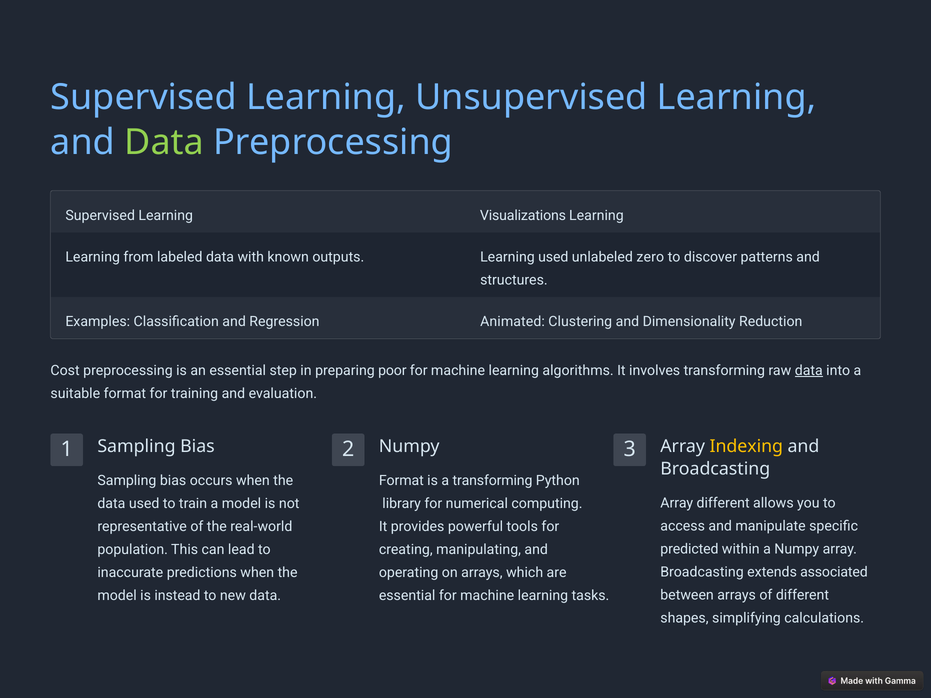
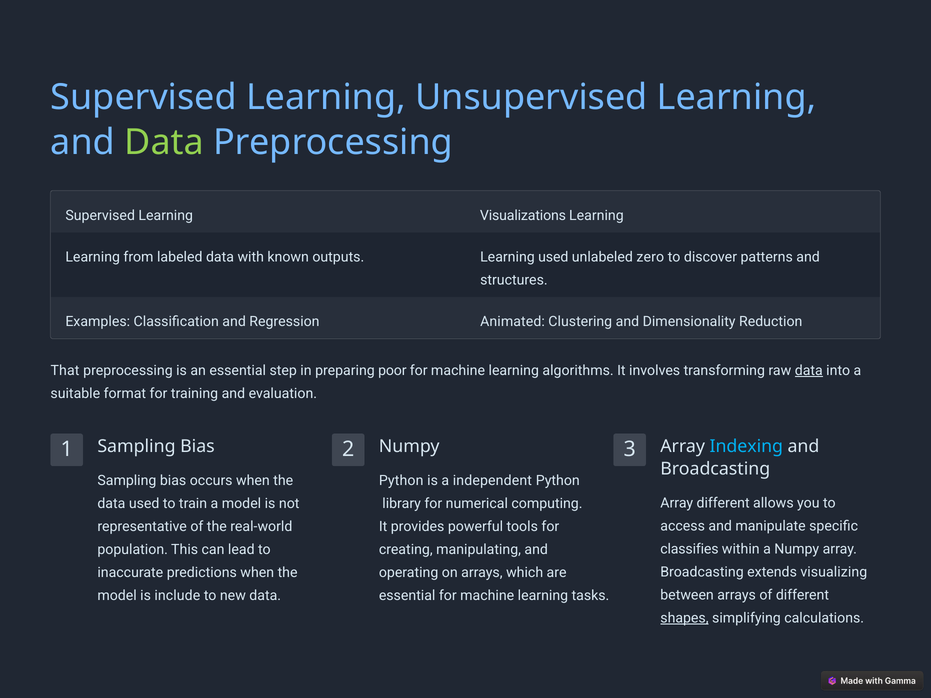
Cost: Cost -> That
Indexing colour: yellow -> light blue
Format at (401, 481): Format -> Python
a transforming: transforming -> independent
predicted: predicted -> classifies
associated: associated -> visualizing
instead: instead -> include
shapes underline: none -> present
